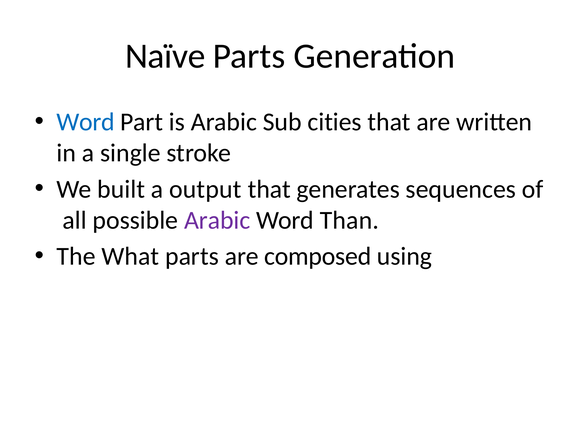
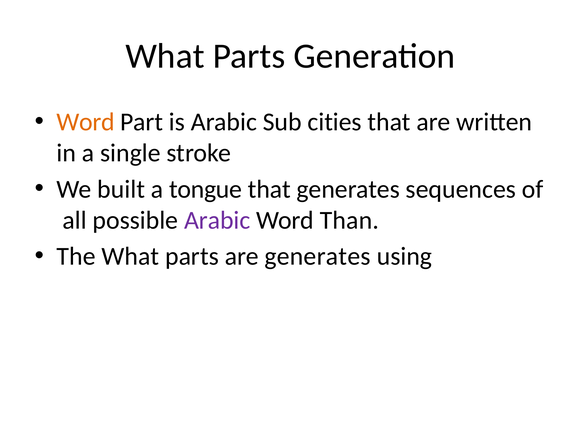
Naïve at (165, 56): Naïve -> What
Word at (86, 122) colour: blue -> orange
output: output -> tongue
are composed: composed -> generates
